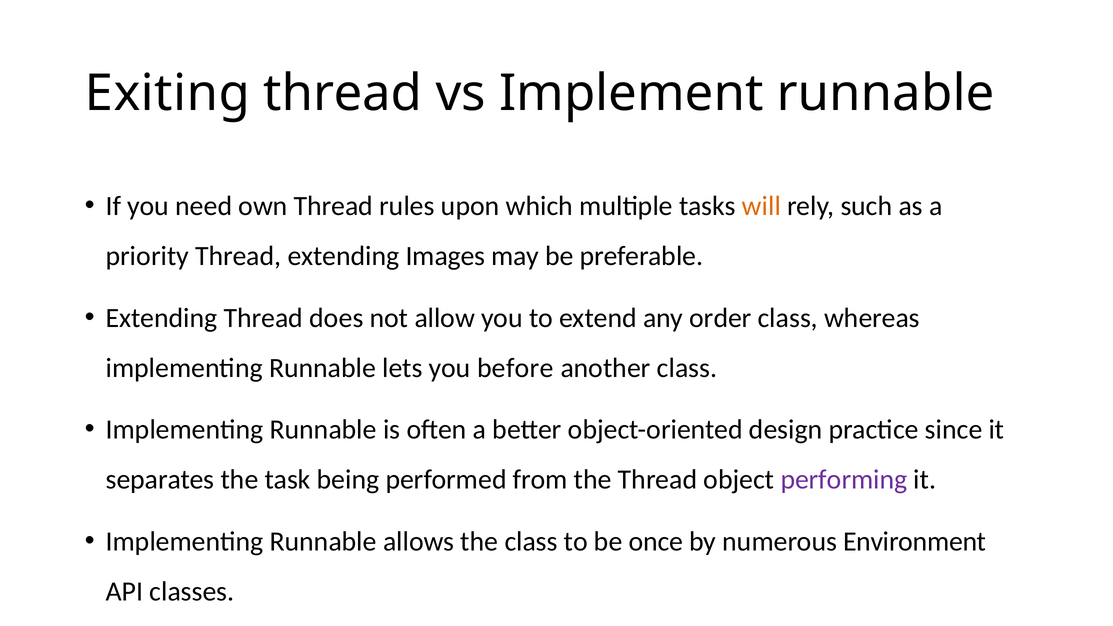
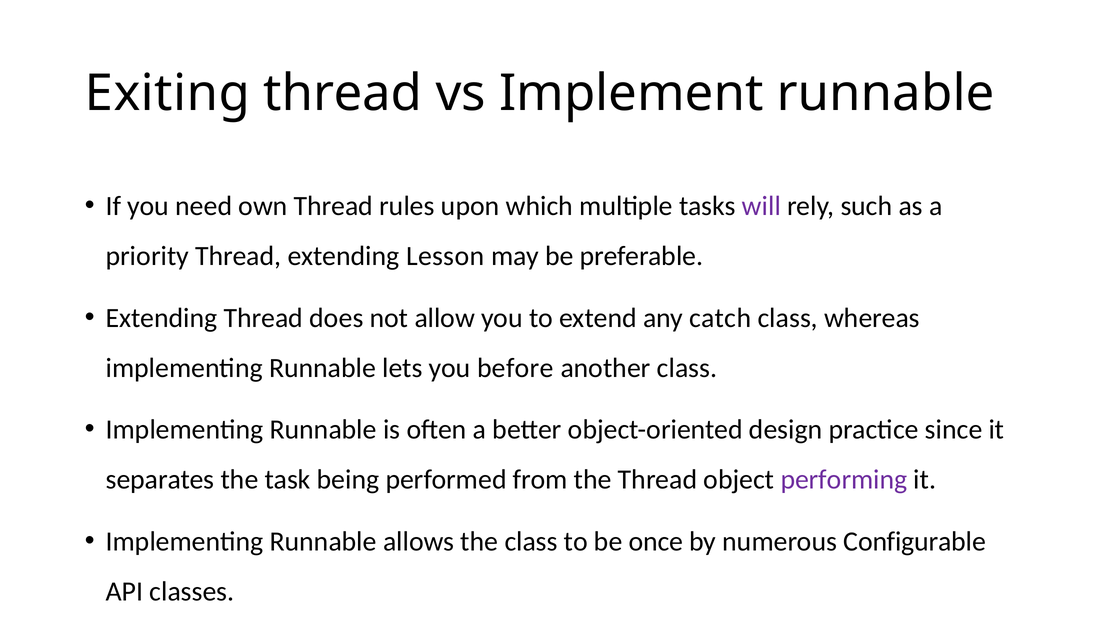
will colour: orange -> purple
Images: Images -> Lesson
order: order -> catch
Environment: Environment -> Configurable
